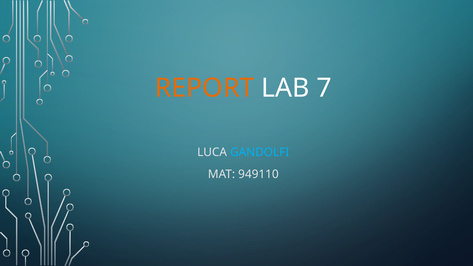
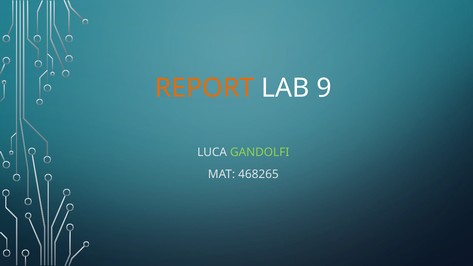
7: 7 -> 9
GANDOLFI colour: light blue -> light green
949110: 949110 -> 468265
